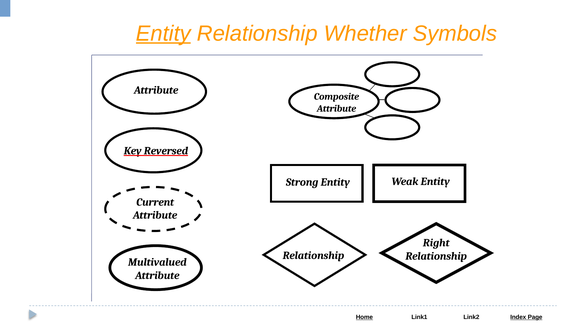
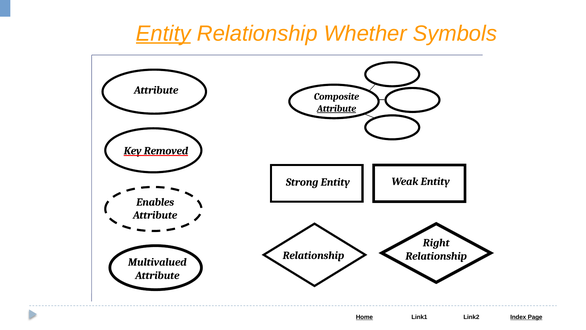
Attribute at (337, 108) underline: none -> present
Reversed: Reversed -> Removed
Current: Current -> Enables
